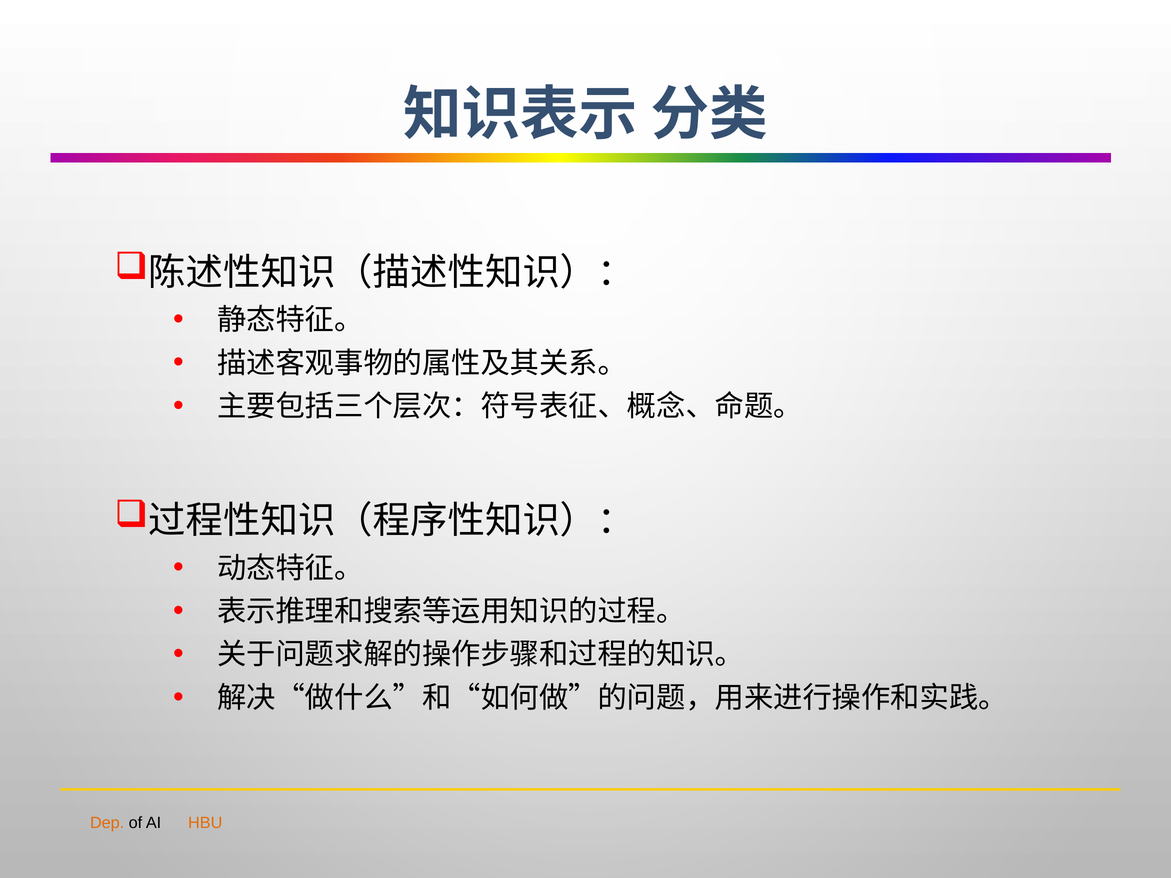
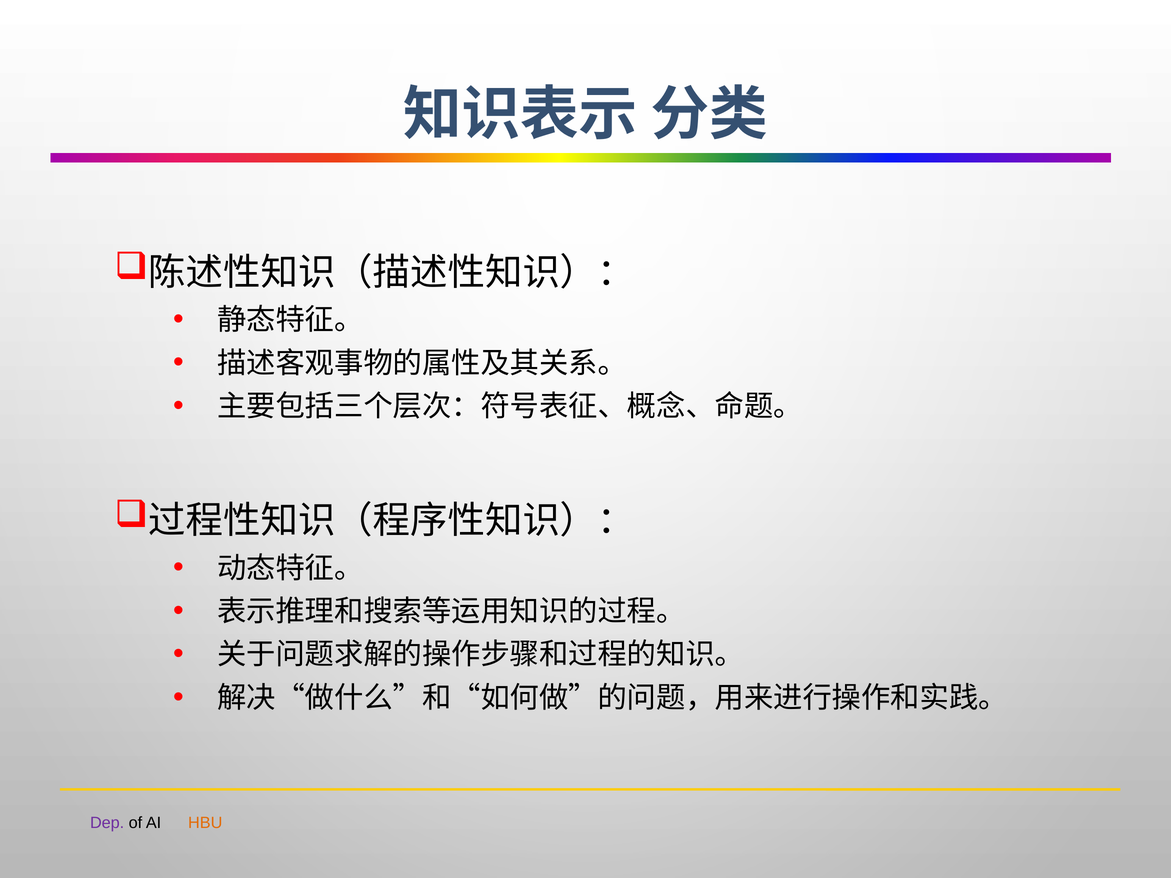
Dep colour: orange -> purple
